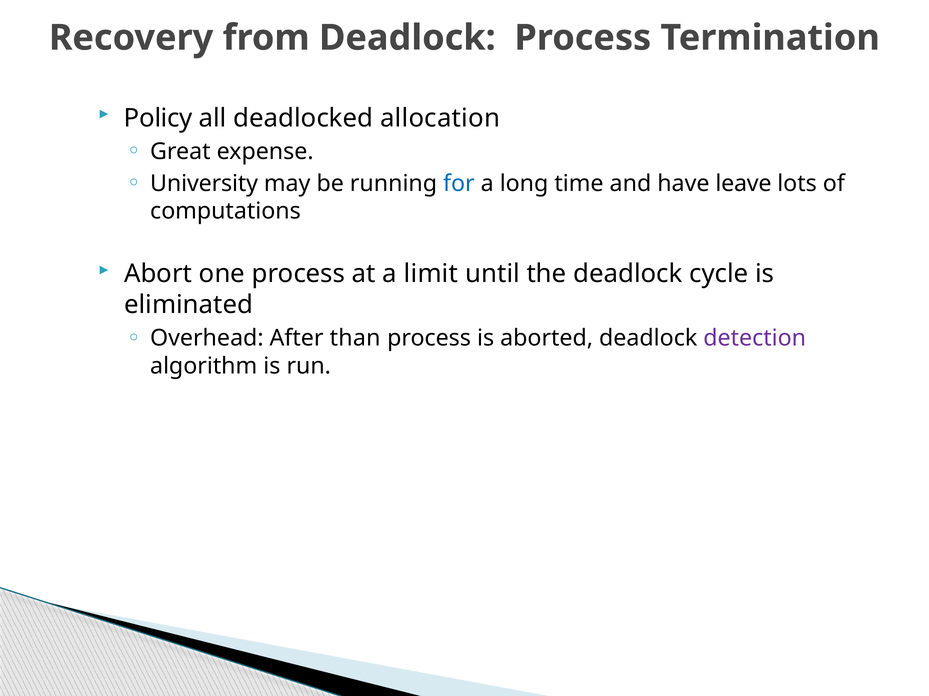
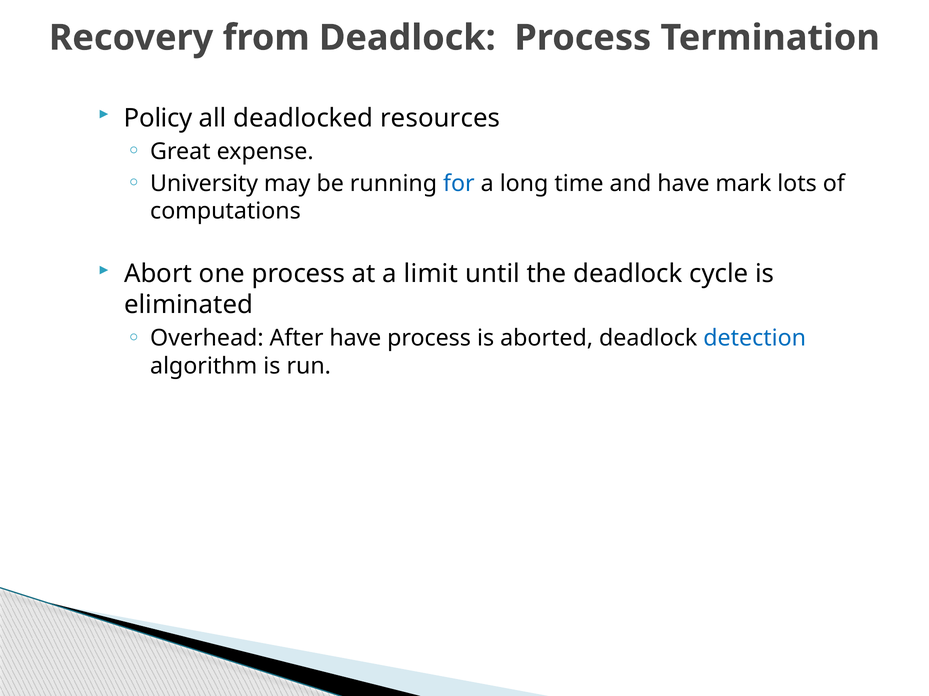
allocation: allocation -> resources
leave: leave -> mark
After than: than -> have
detection colour: purple -> blue
